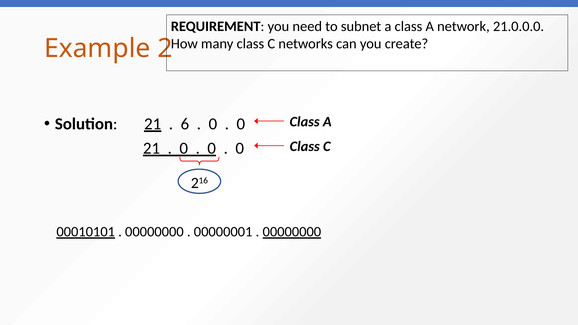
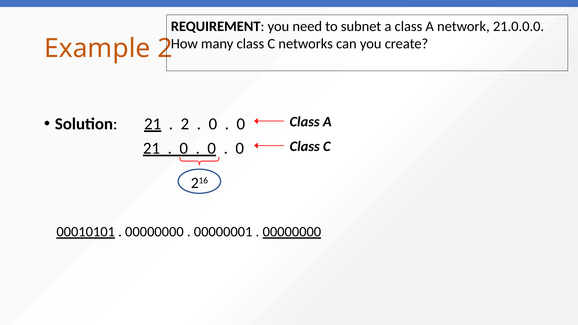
6 at (185, 124): 6 -> 2
